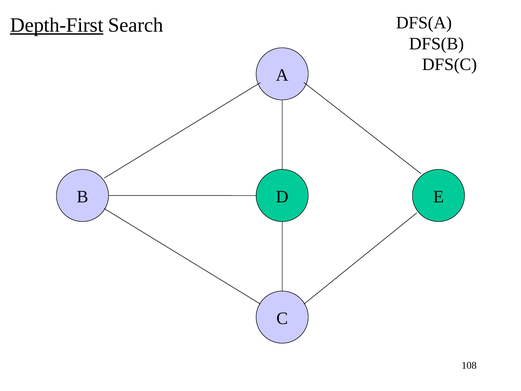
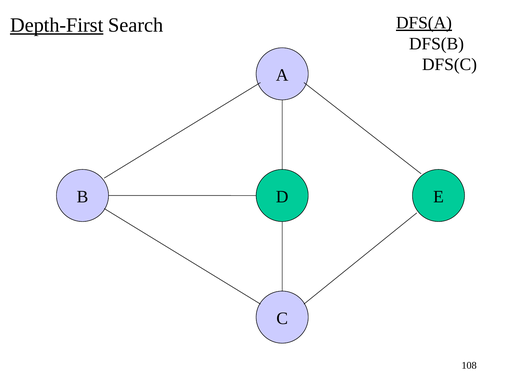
DFS(A underline: none -> present
